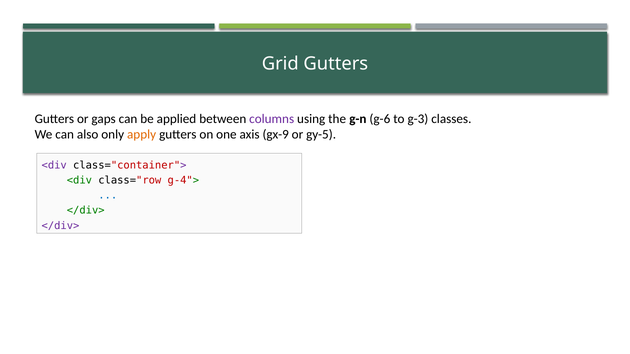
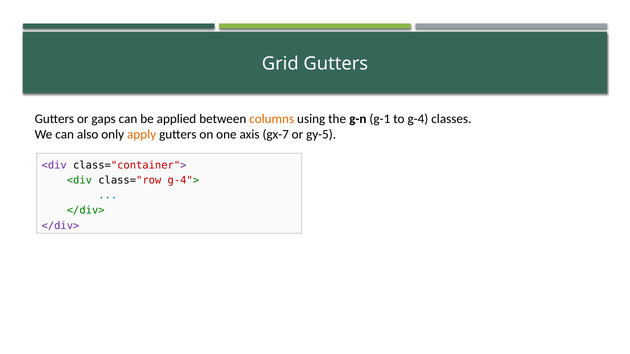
columns colour: purple -> orange
g-6: g-6 -> g-1
g-3: g-3 -> g-4
gx-9: gx-9 -> gx-7
